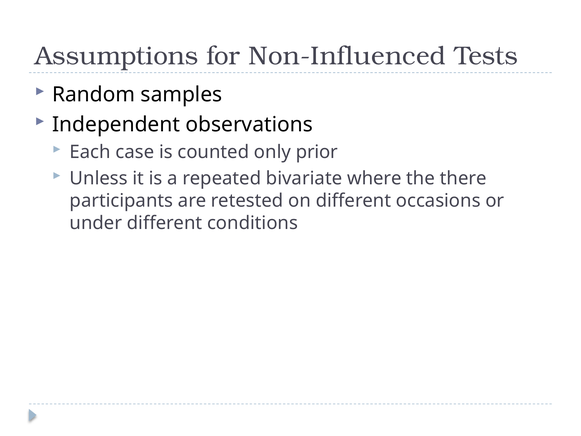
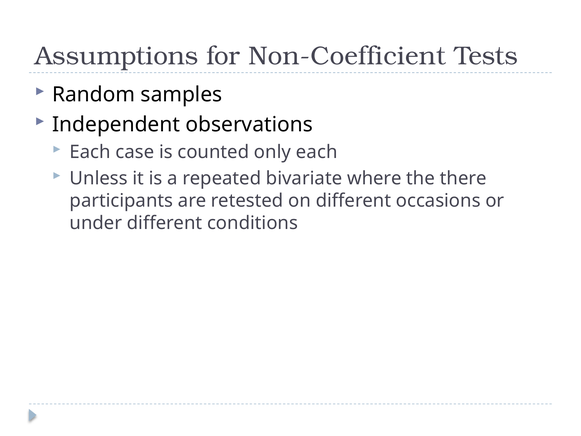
Non-Influenced: Non-Influenced -> Non-Coefficient
only prior: prior -> each
